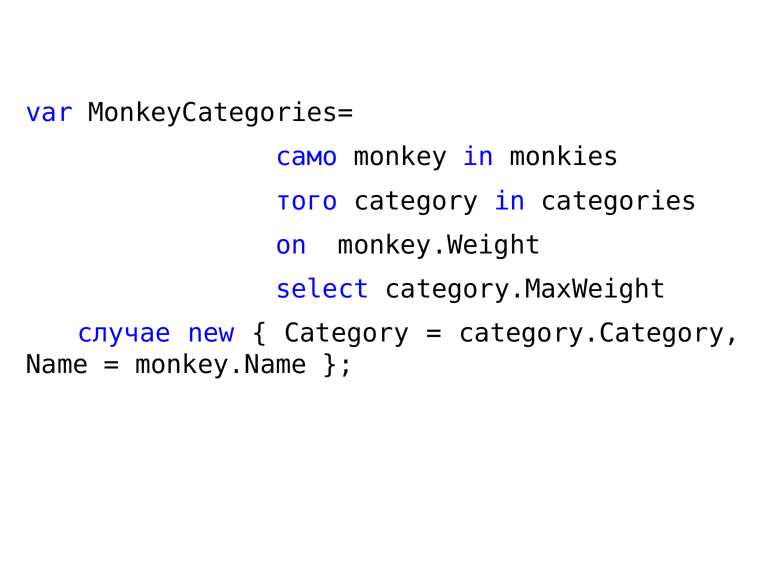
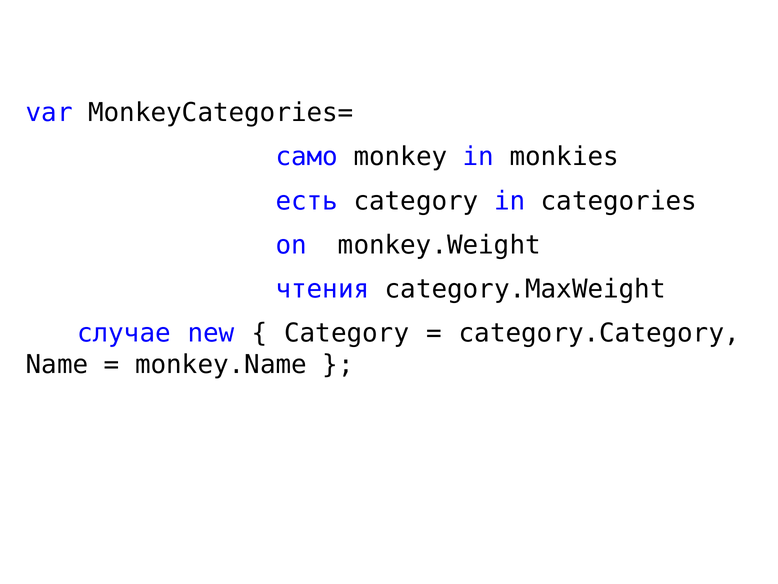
того: того -> есть
select: select -> чтения
